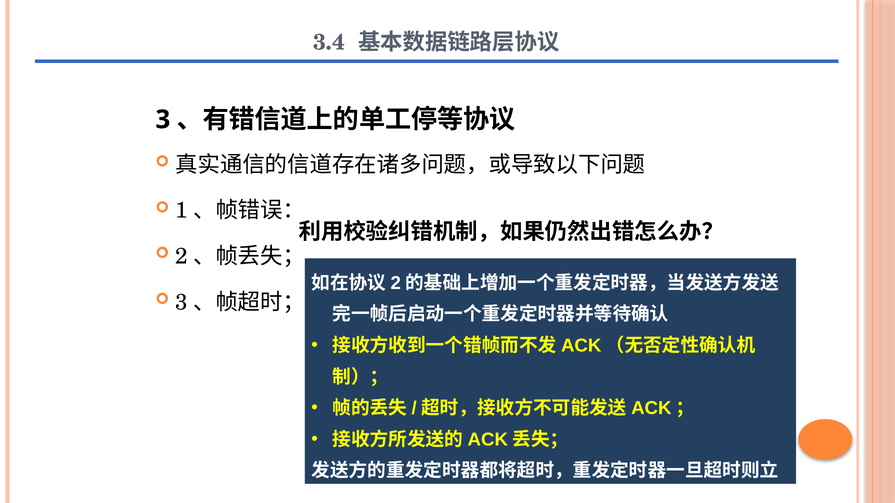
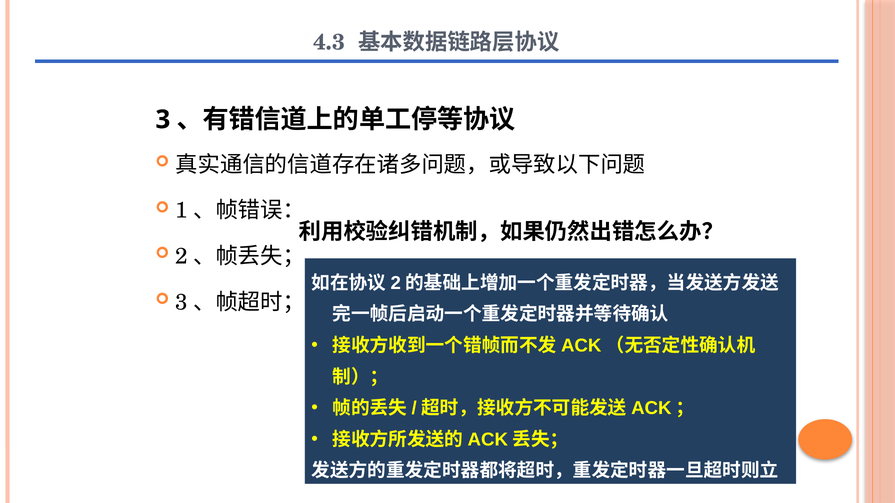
3.4: 3.4 -> 4.3
